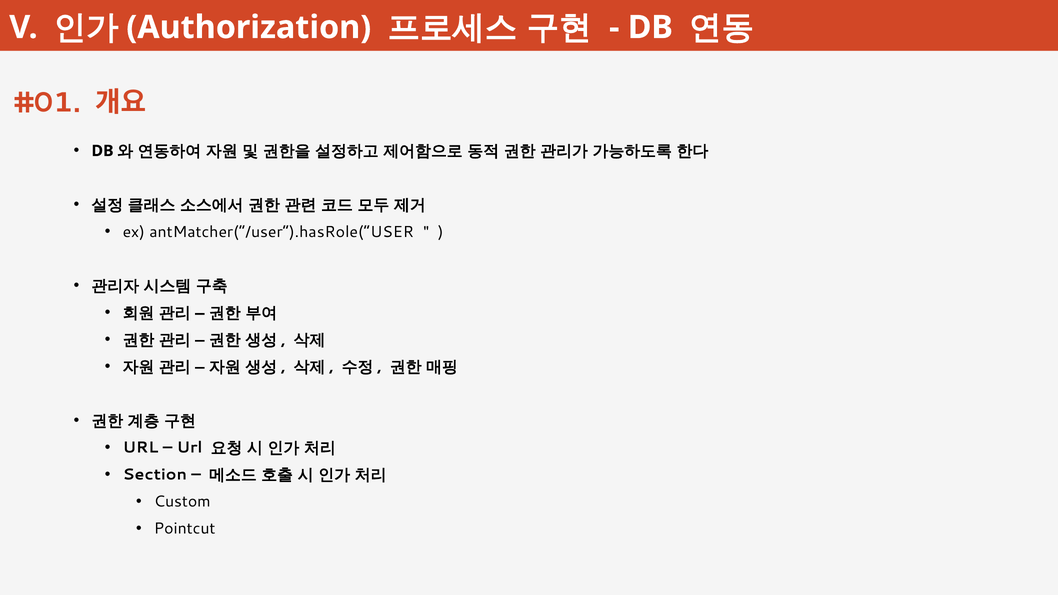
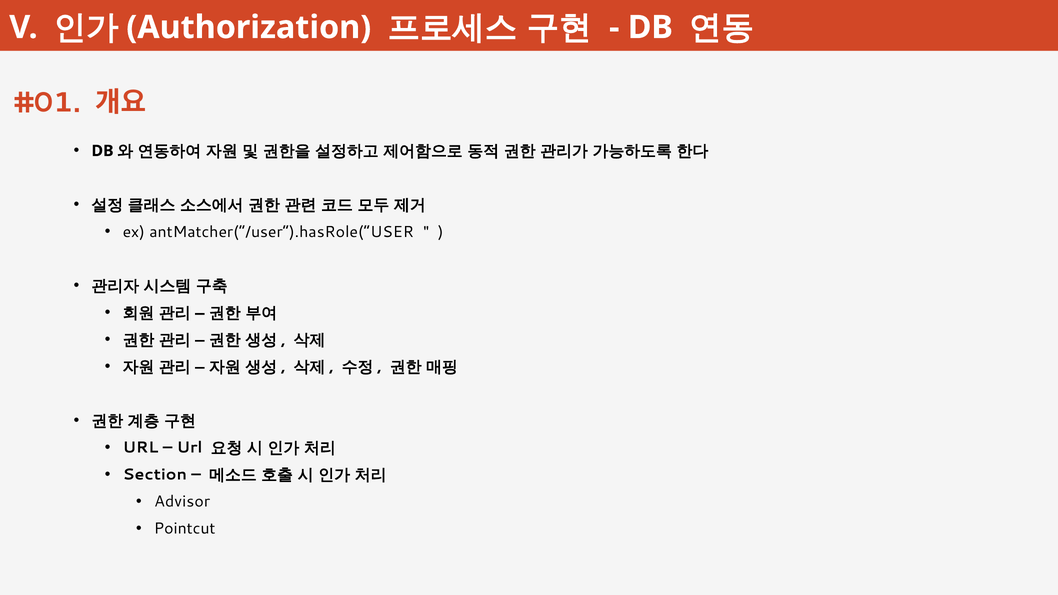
Custom: Custom -> Advisor
